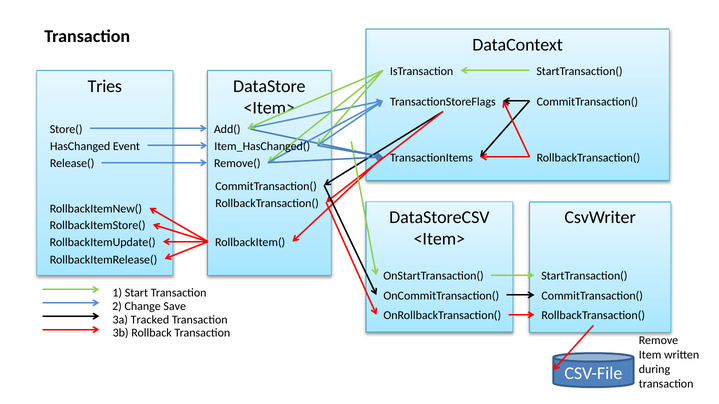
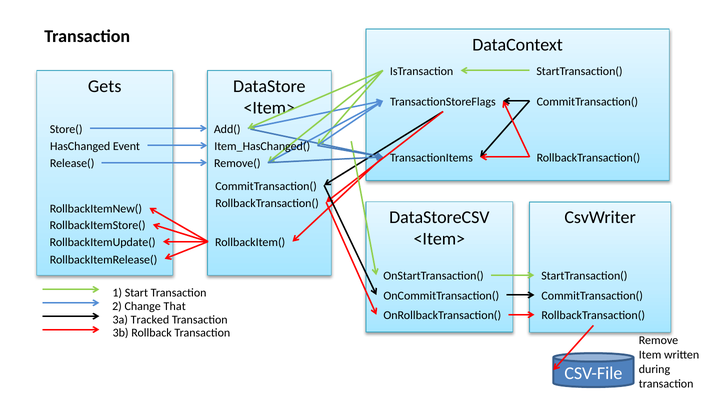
Tries: Tries -> Gets
Save: Save -> That
